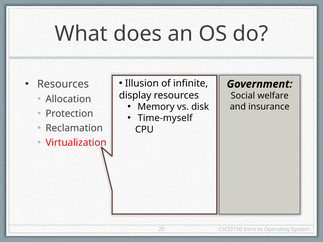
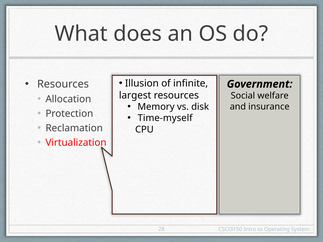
display: display -> largest
